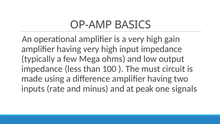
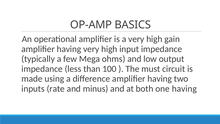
peak: peak -> both
one signals: signals -> having
